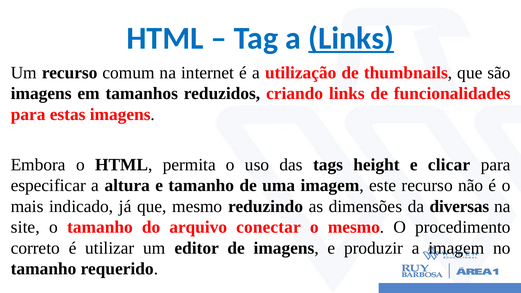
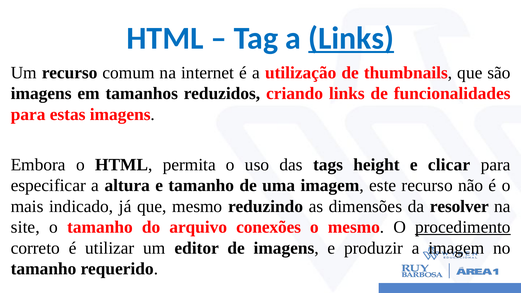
diversas: diversas -> resolver
conectar: conectar -> conexões
procedimento underline: none -> present
